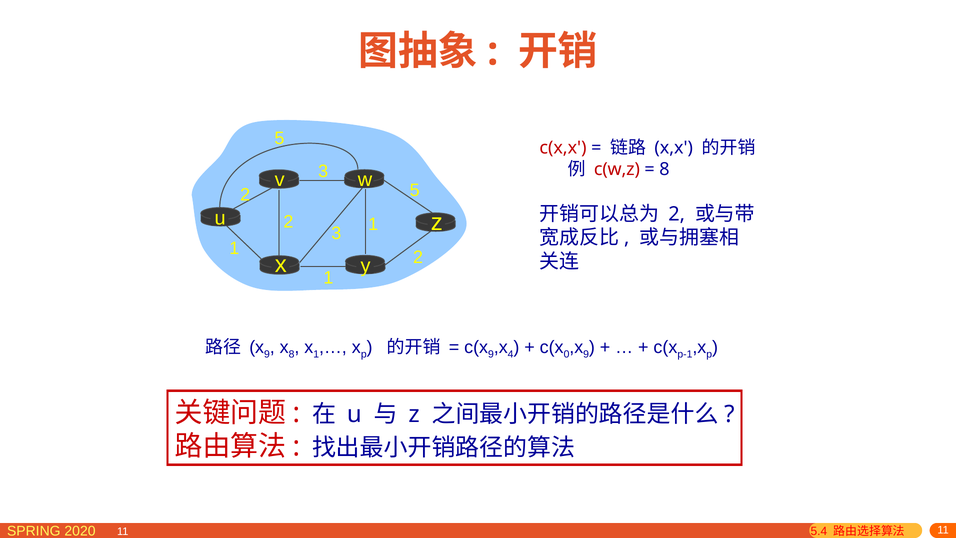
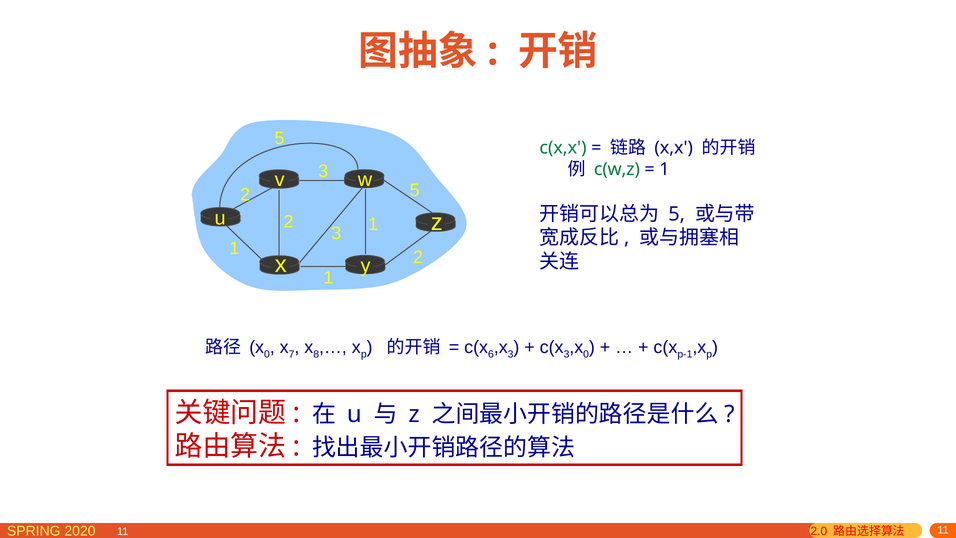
c(x,x colour: red -> green
c(w,z colour: red -> green
8 at (664, 169): 8 -> 1
2 at (677, 214): 2 -> 5
x 9: 9 -> 0
x 8: 8 -> 7
x 1: 1 -> 8
9 at (491, 354): 9 -> 6
4 at (511, 354): 4 -> 3
0 at (567, 354): 0 -> 3
9 at (586, 354): 9 -> 0
5.4: 5.4 -> 2.0
